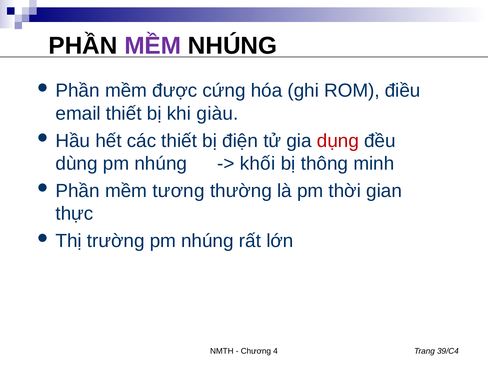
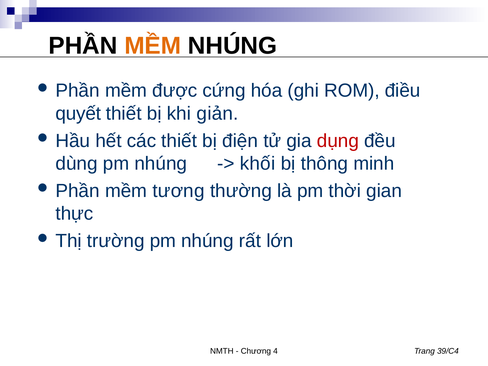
MỀM at (153, 46) colour: purple -> orange
email: email -> quyết
giàu: giàu -> giản
